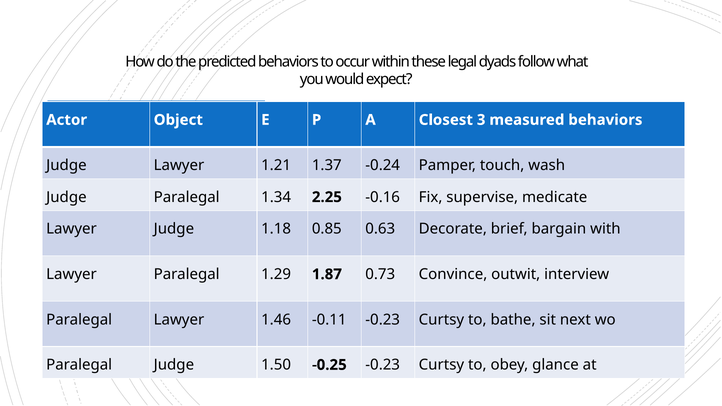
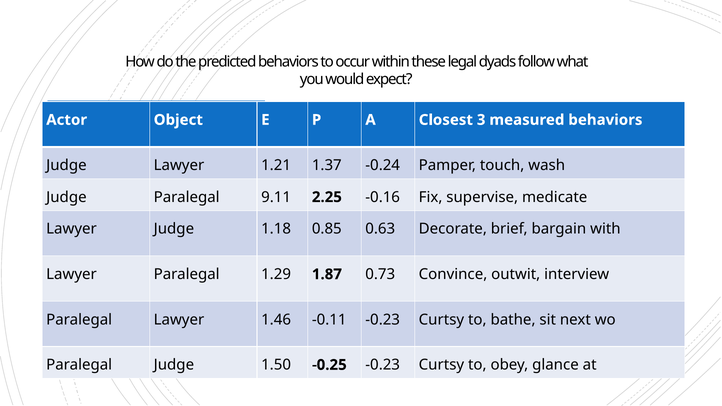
1.34: 1.34 -> 9.11
